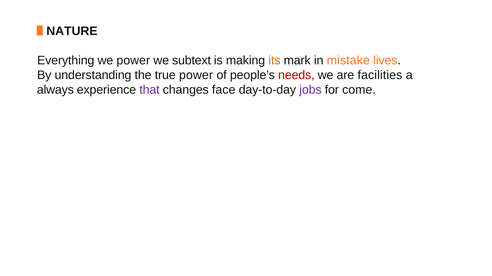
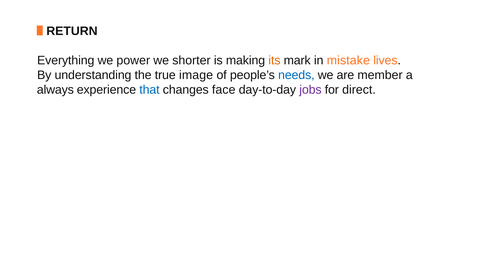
NATURE: NATURE -> RETURN
subtext: subtext -> shorter
true power: power -> image
needs colour: red -> blue
facilities: facilities -> member
that colour: purple -> blue
come: come -> direct
